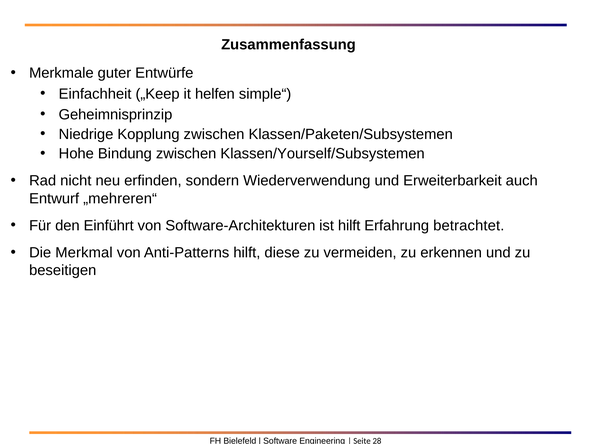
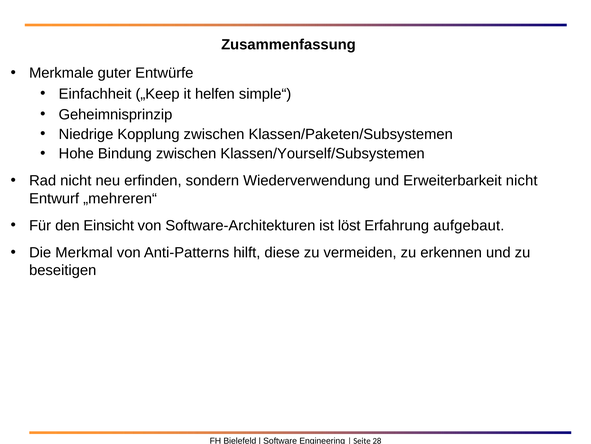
Erweiterbarkeit auch: auch -> nicht
Einführt: Einführt -> Einsicht
ist hilft: hilft -> löst
betrachtet: betrachtet -> aufgebaut
